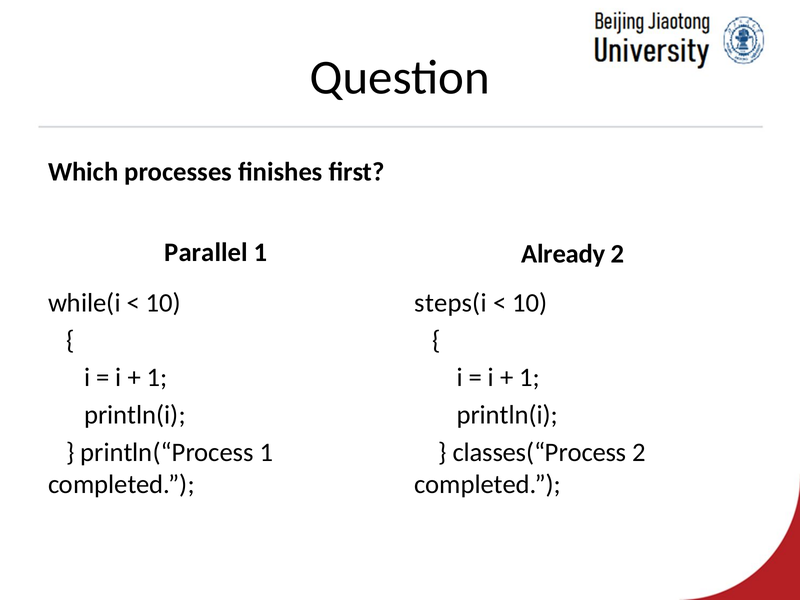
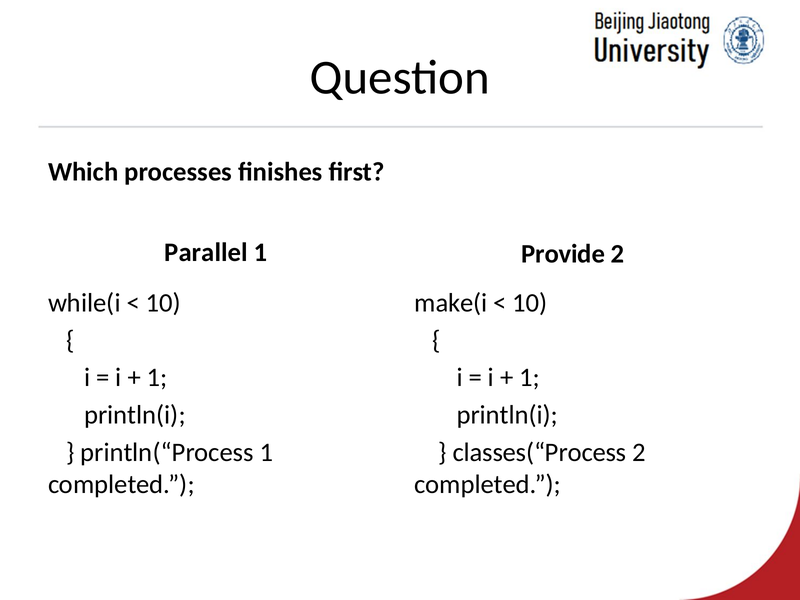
Already: Already -> Provide
steps(i: steps(i -> make(i
